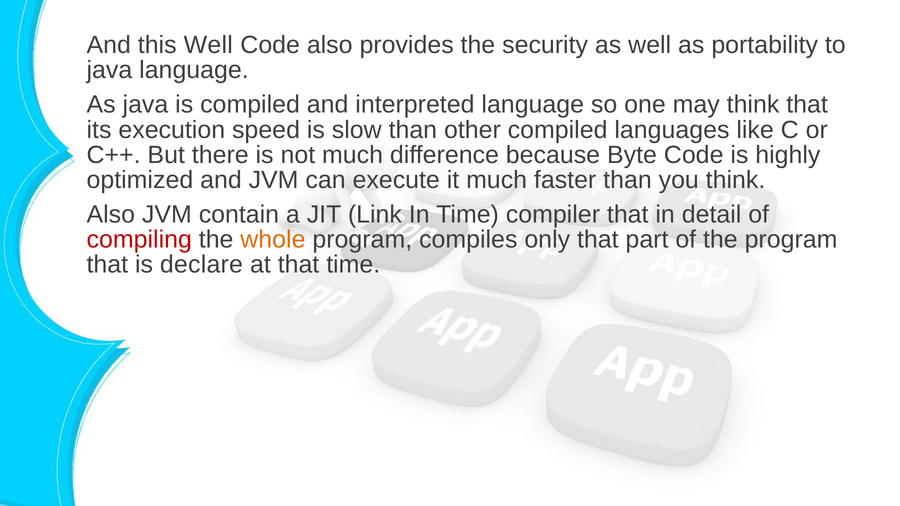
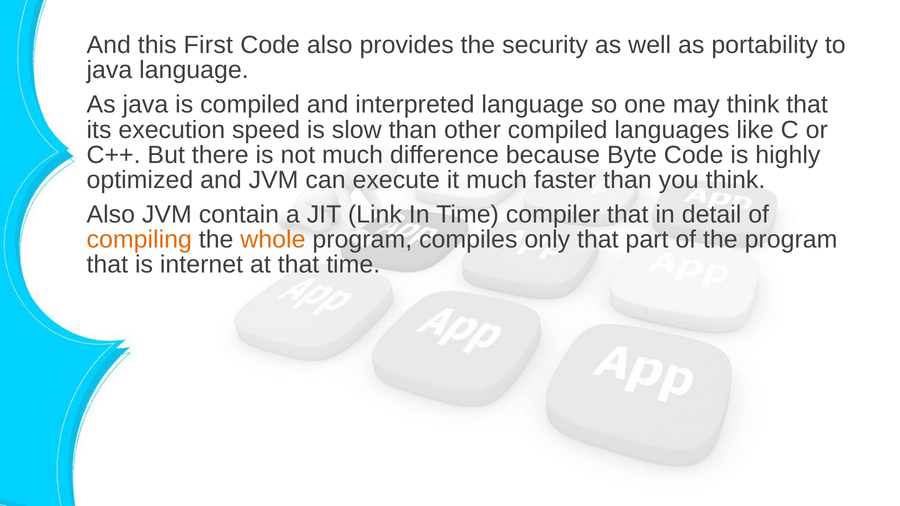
this Well: Well -> First
compiling colour: red -> orange
declare: declare -> internet
